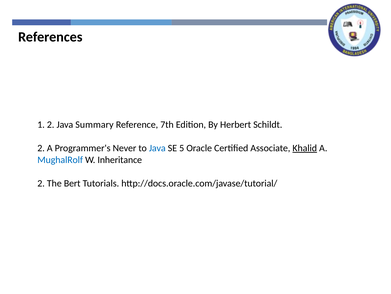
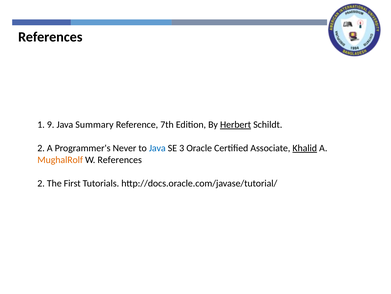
1 2: 2 -> 9
Herbert underline: none -> present
5: 5 -> 3
MughalRolf colour: blue -> orange
W Inheritance: Inheritance -> References
Bert: Bert -> First
